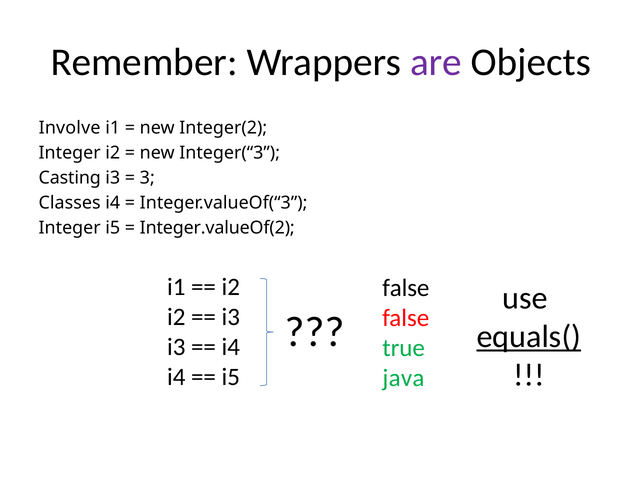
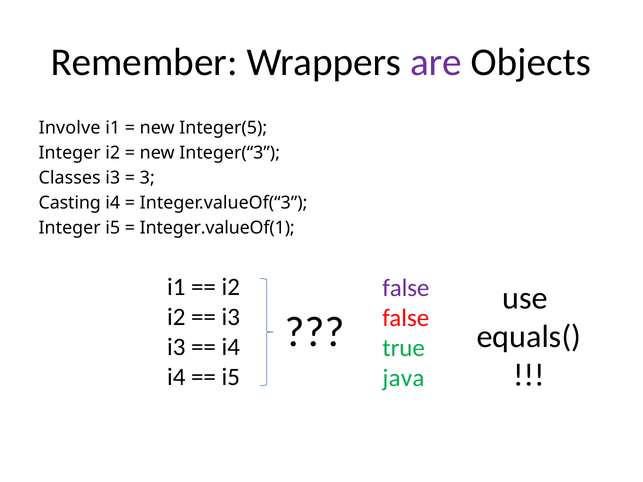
Integer(2: Integer(2 -> Integer(5
Casting: Casting -> Classes
Classes: Classes -> Casting
Integer.valueOf(2: Integer.valueOf(2 -> Integer.valueOf(1
false at (406, 288) colour: black -> purple
equals( underline: present -> none
